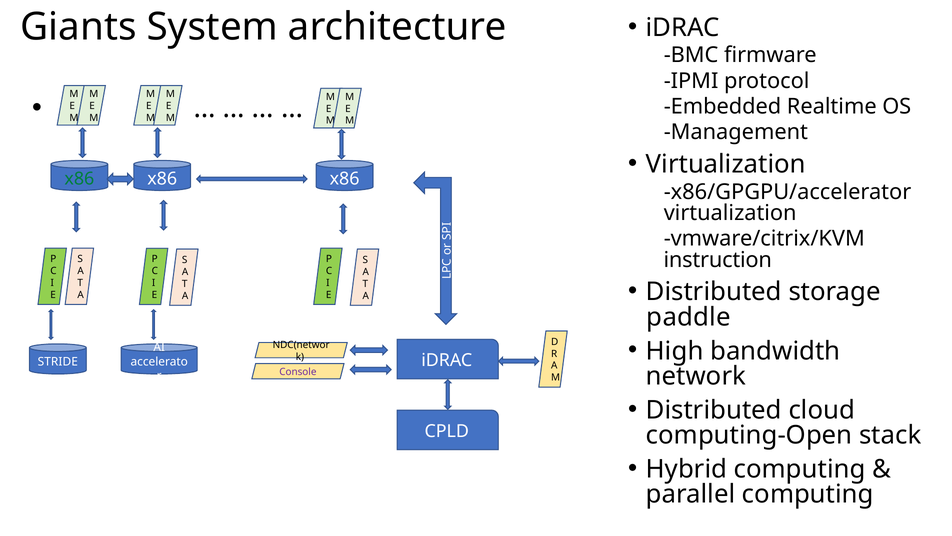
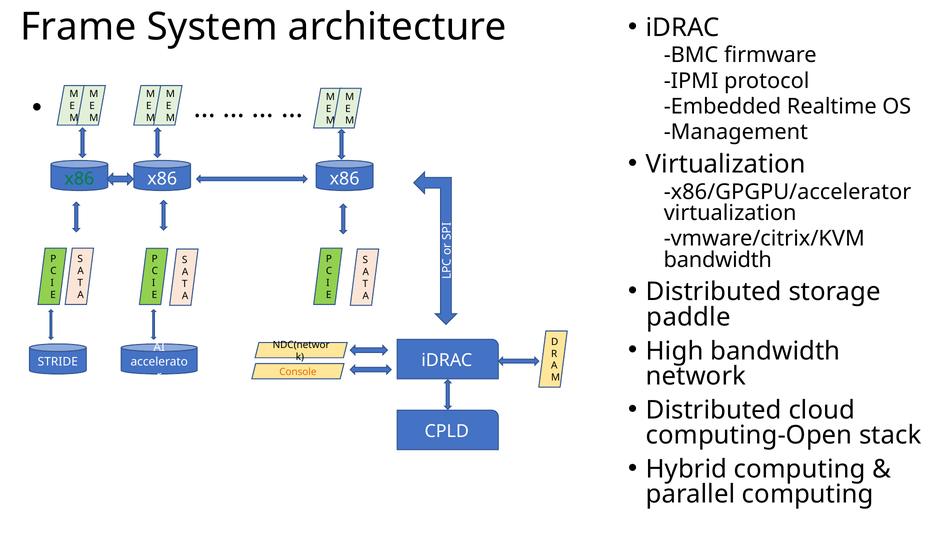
Giants: Giants -> Frame
instruction at (718, 260): instruction -> bandwidth
Console colour: purple -> orange
